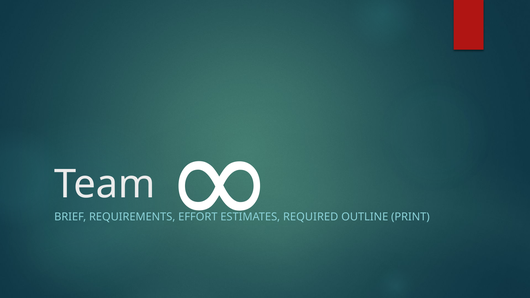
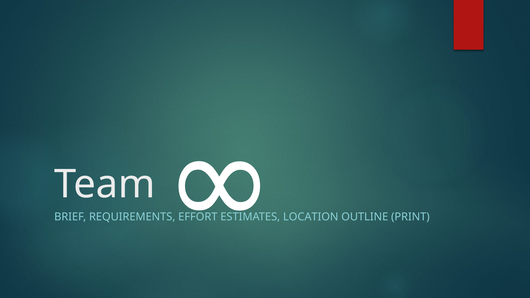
REQUIRED: REQUIRED -> LOCATION
